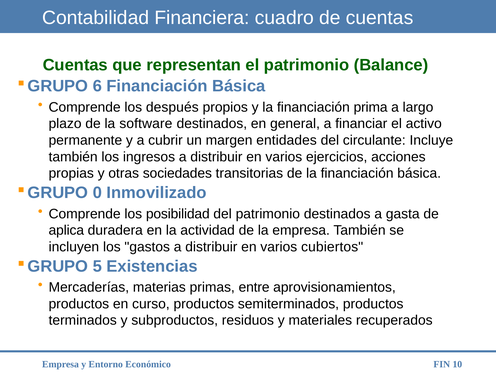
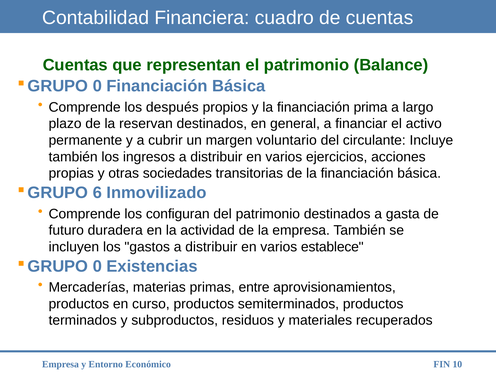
6 at (97, 86): 6 -> 0
software: software -> reservan
entidades: entidades -> voluntario
0: 0 -> 6
posibilidad: posibilidad -> configuran
aplica: aplica -> futuro
cubiertos: cubiertos -> establece
5 at (97, 266): 5 -> 0
